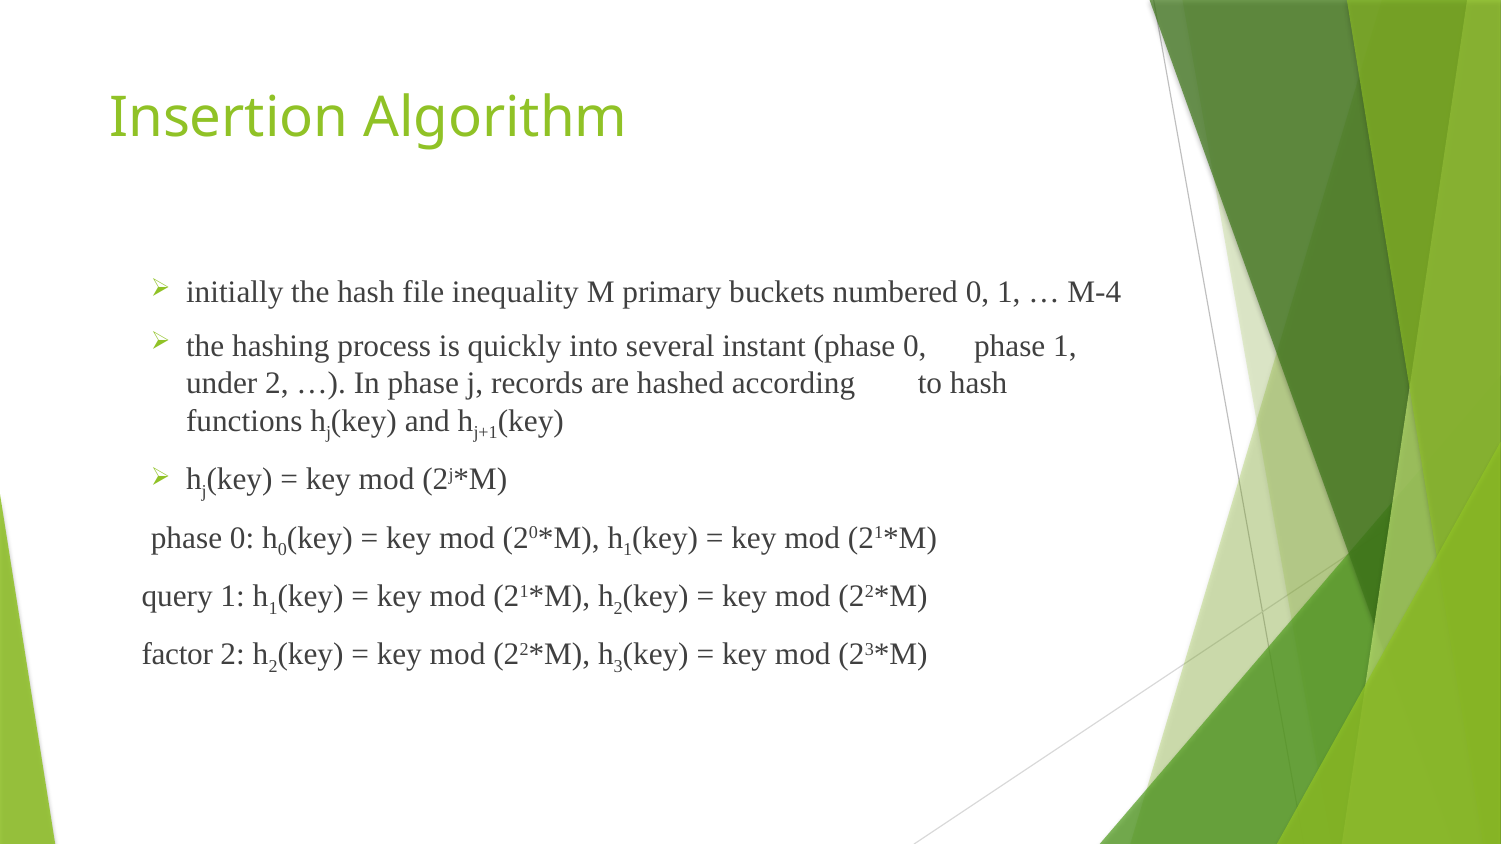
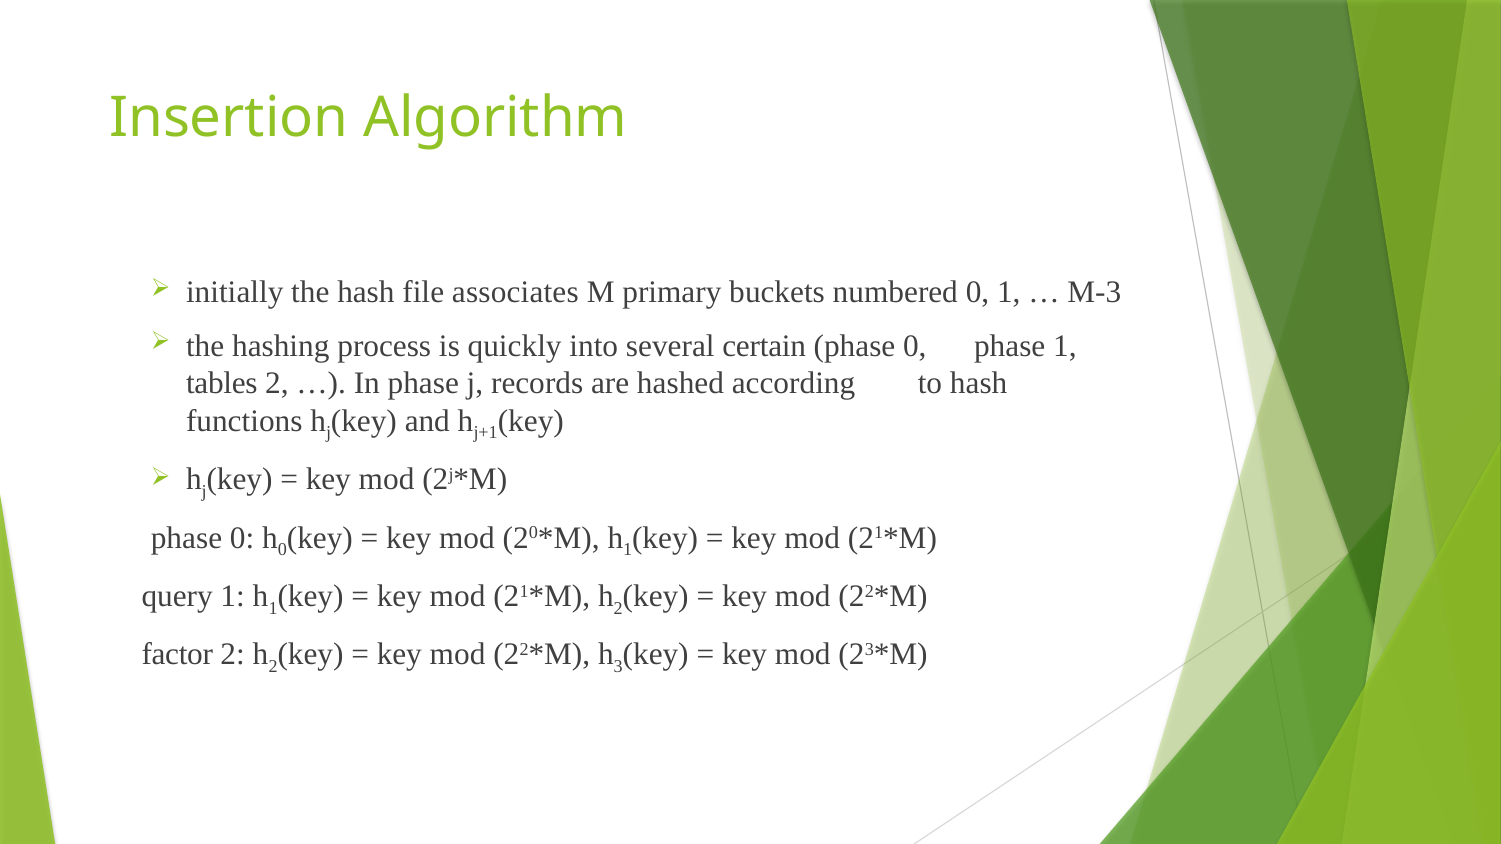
inequality: inequality -> associates
M-4: M-4 -> M-3
instant: instant -> certain
under: under -> tables
